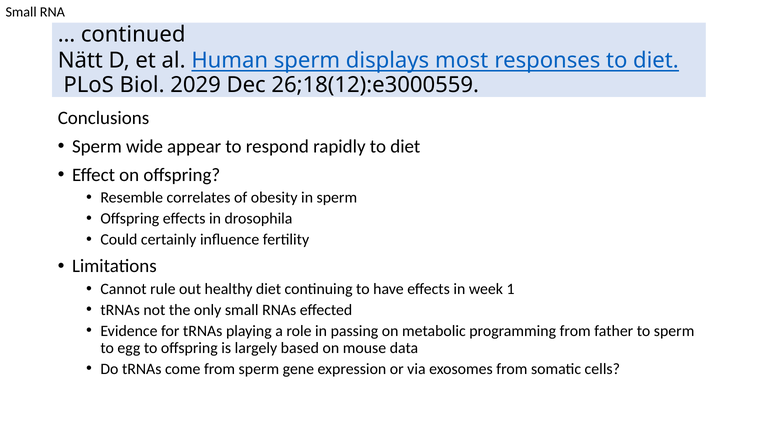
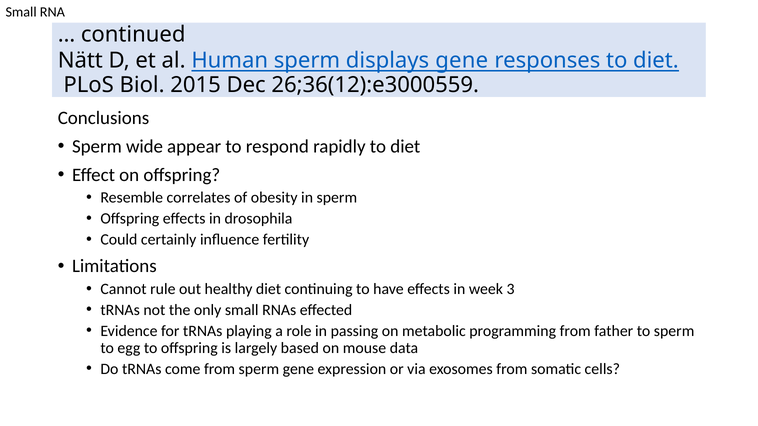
displays most: most -> gene
2029: 2029 -> 2015
26;18(12):e3000559: 26;18(12):e3000559 -> 26;36(12):e3000559
1: 1 -> 3
